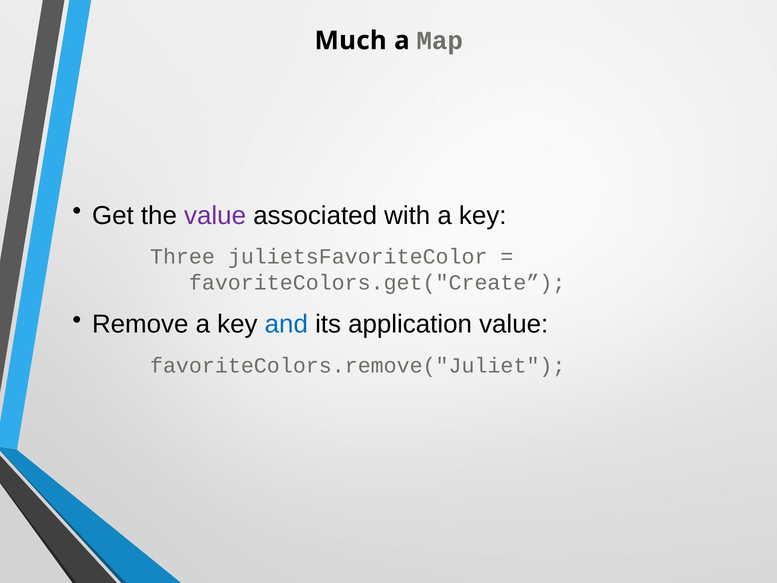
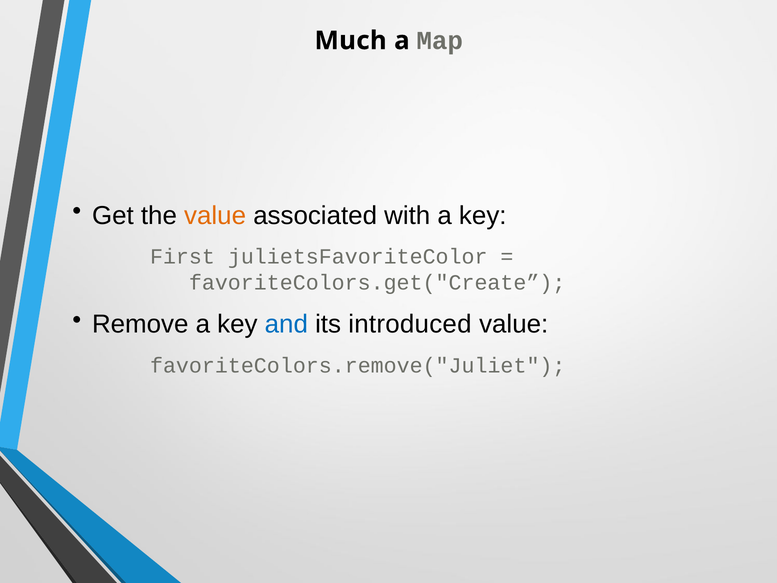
value at (215, 215) colour: purple -> orange
Three: Three -> First
application: application -> introduced
